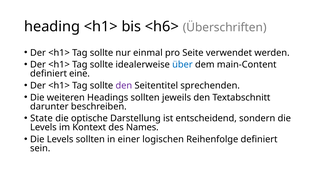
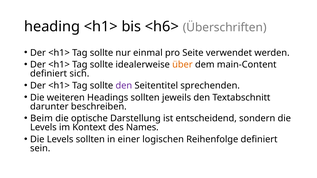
über colour: blue -> orange
eine: eine -> sich
State: State -> Beim
